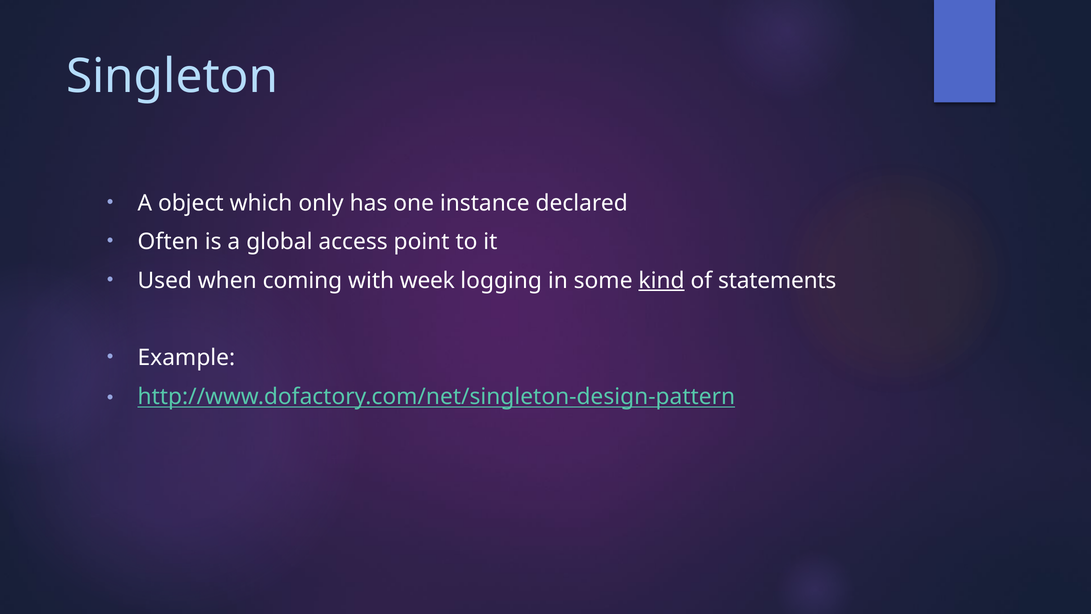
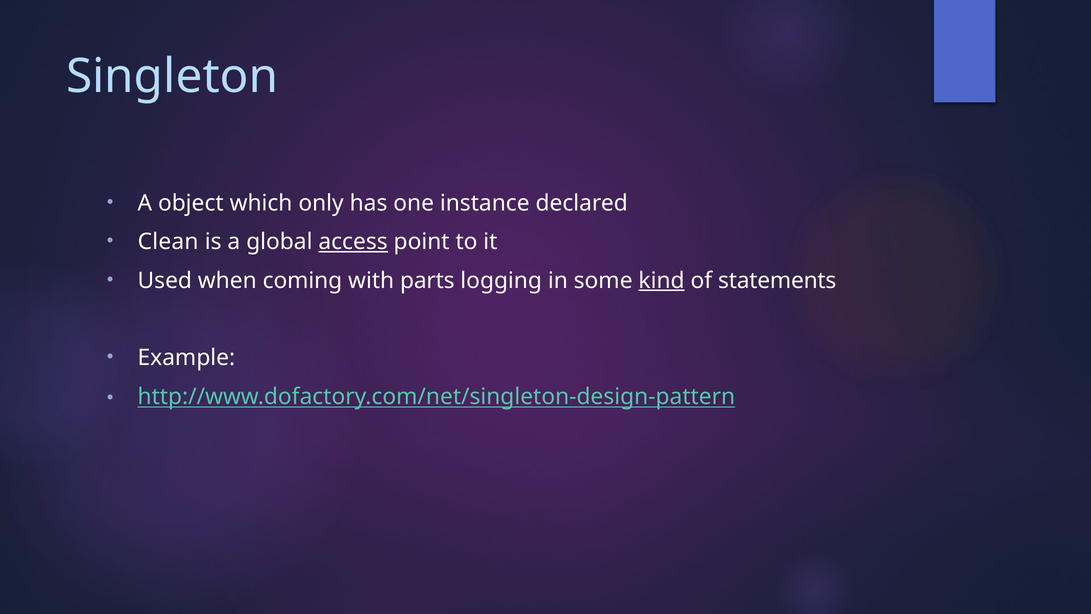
Often: Often -> Clean
access underline: none -> present
week: week -> parts
